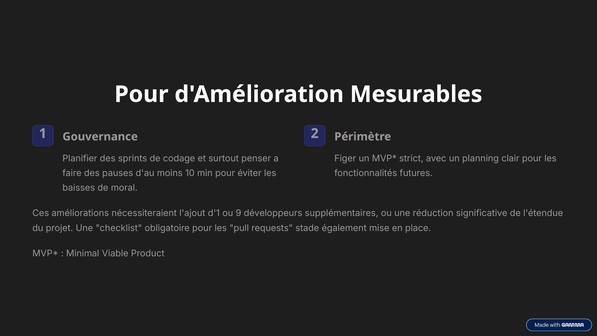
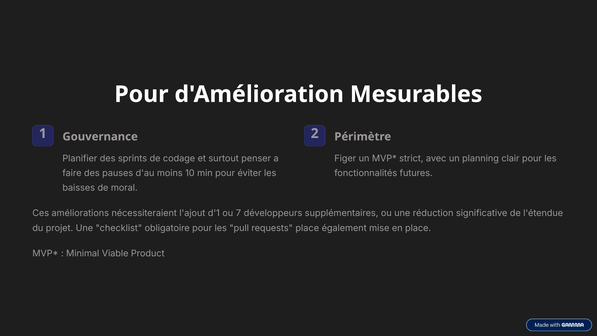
9: 9 -> 7
requests stade: stade -> place
